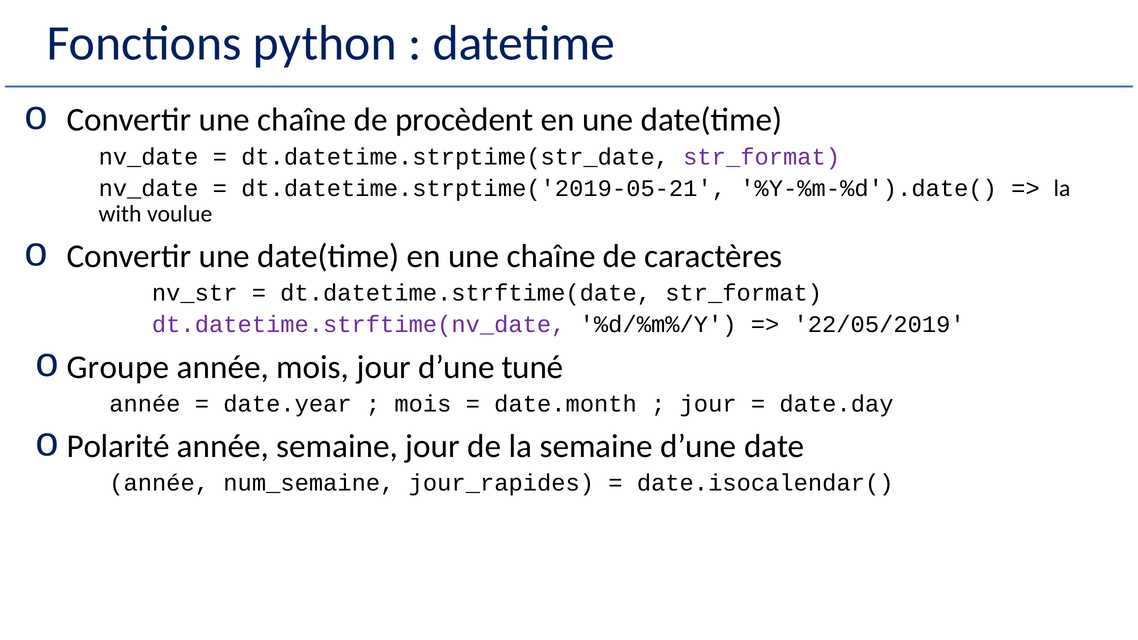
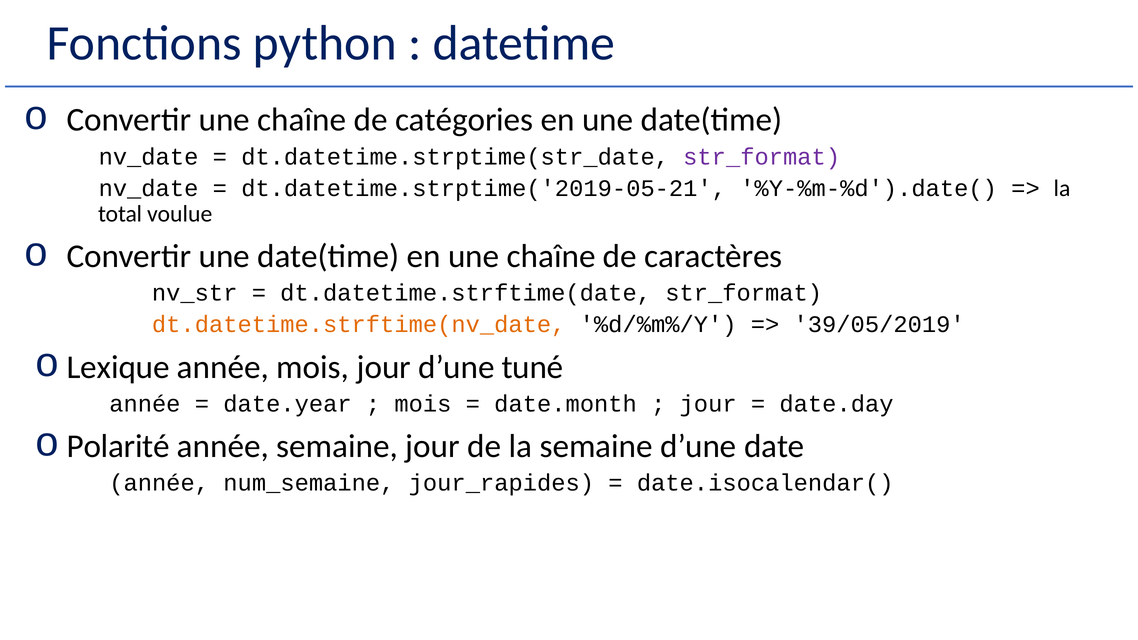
procèdent: procèdent -> catégories
with: with -> total
dt.datetime.strftime(nv_date colour: purple -> orange
22/05/2019: 22/05/2019 -> 39/05/2019
Groupe: Groupe -> Lexique
